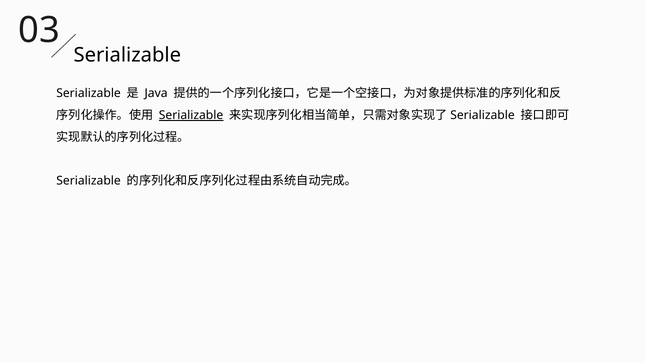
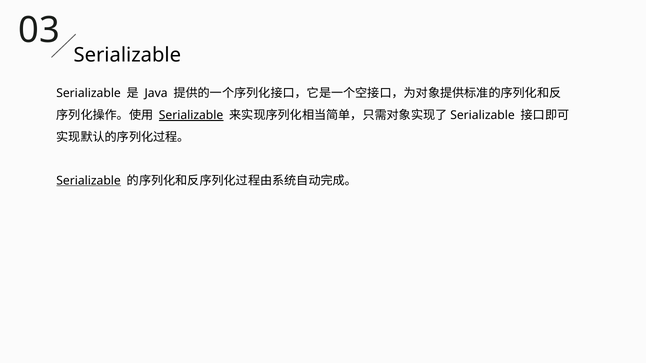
Serializable at (89, 181) underline: none -> present
